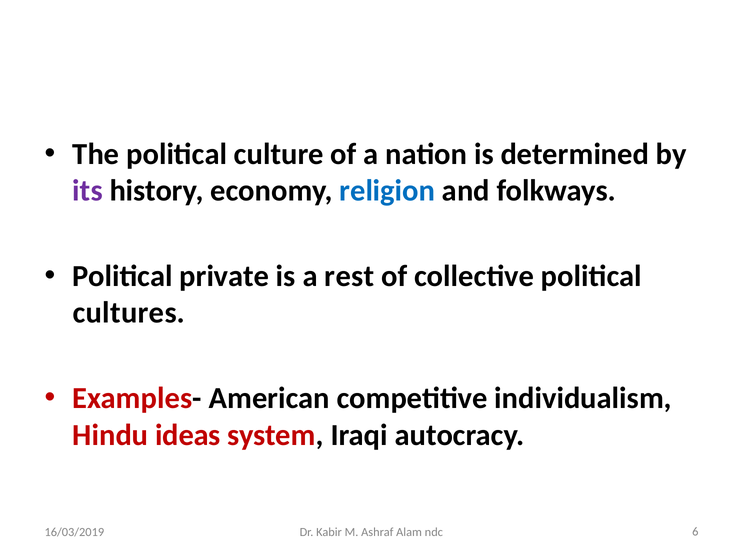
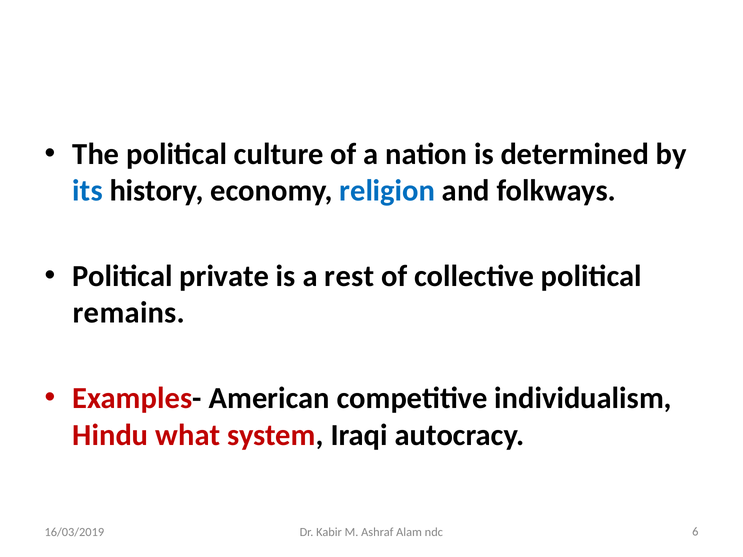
its colour: purple -> blue
cultures: cultures -> remains
ideas: ideas -> what
